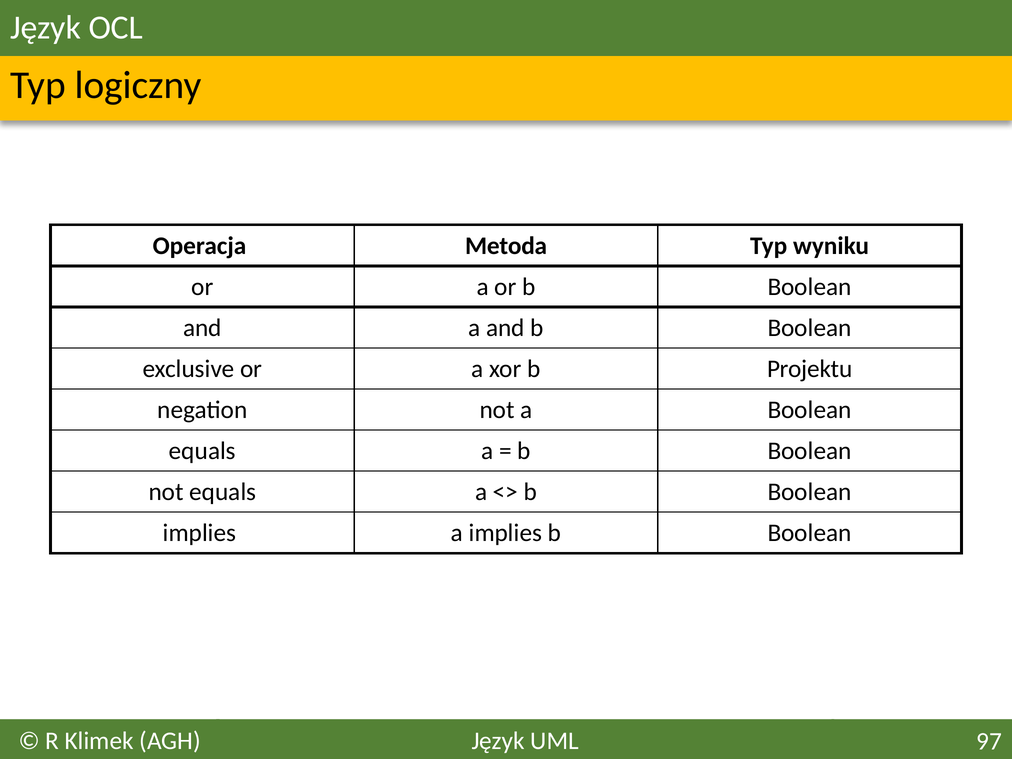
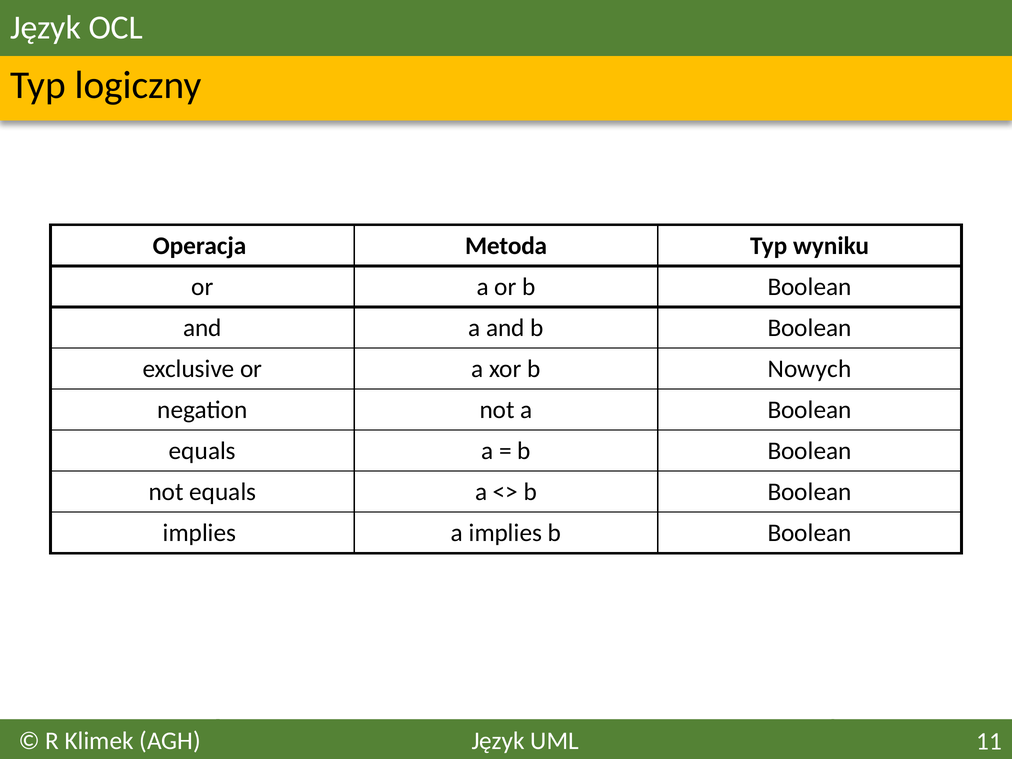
Projektu: Projektu -> Nowych
97: 97 -> 11
